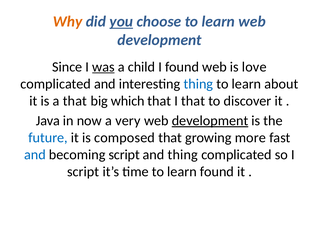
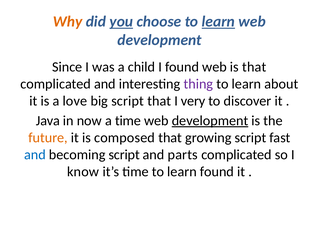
learn at (218, 22) underline: none -> present
was underline: present -> none
is love: love -> that
thing at (198, 84) colour: blue -> purple
a that: that -> love
big which: which -> script
I that: that -> very
a very: very -> time
future colour: blue -> orange
growing more: more -> script
and thing: thing -> parts
script at (83, 172): script -> know
